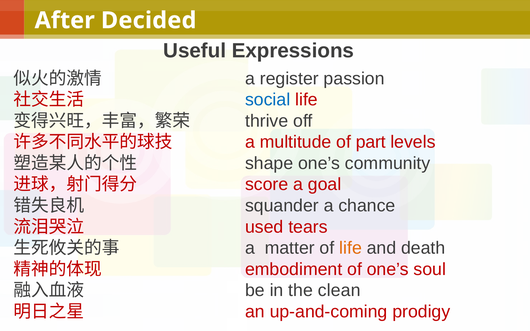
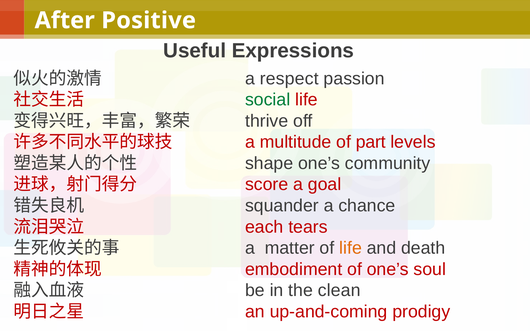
Decided: Decided -> Positive
register: register -> respect
social colour: blue -> green
used: used -> each
